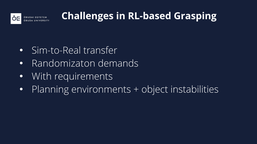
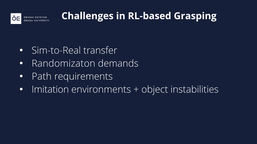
With: With -> Path
Planning: Planning -> Imitation
